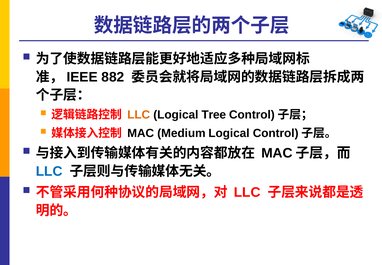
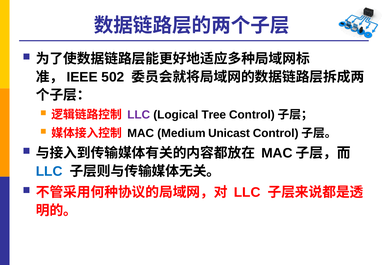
882: 882 -> 502
LLC at (139, 114) colour: orange -> purple
Medium Logical: Logical -> Unicast
